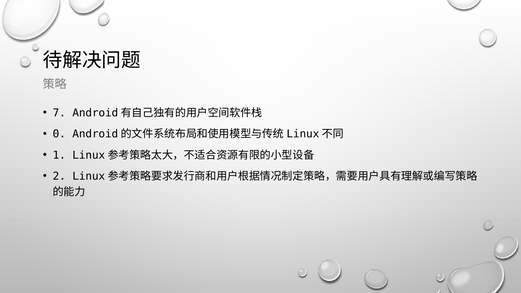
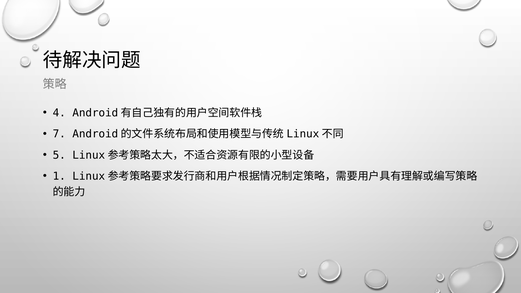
7: 7 -> 4
0: 0 -> 7
1: 1 -> 5
2: 2 -> 1
